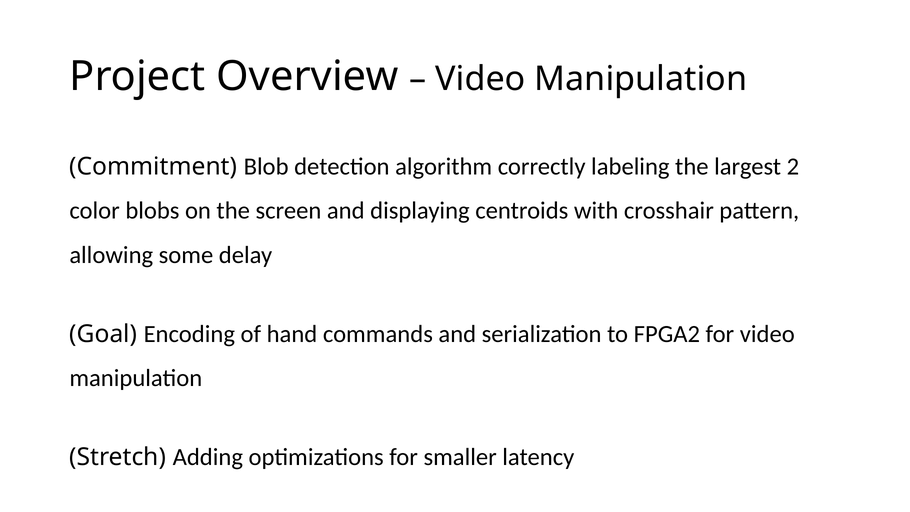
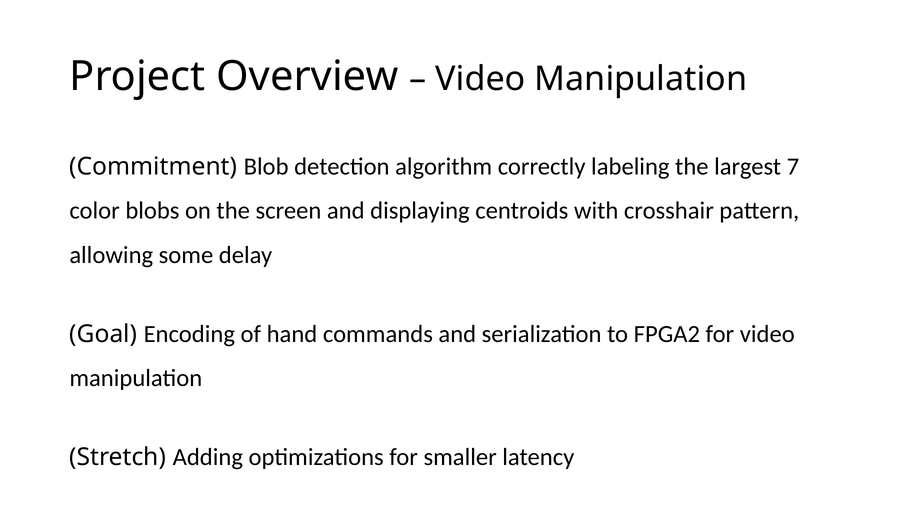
2: 2 -> 7
